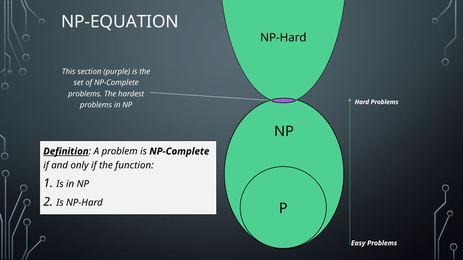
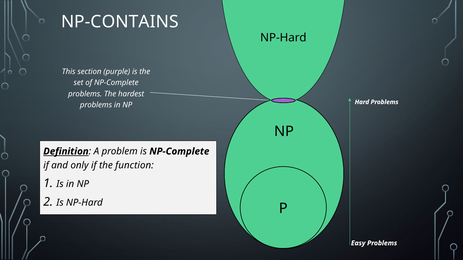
NP-EQUATION: NP-EQUATION -> NP-CONTAINS
